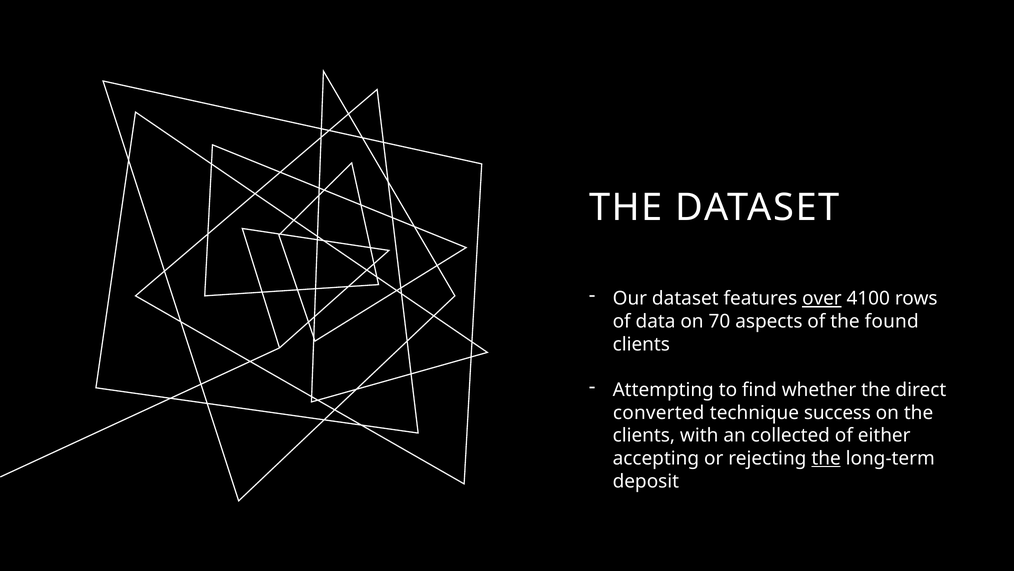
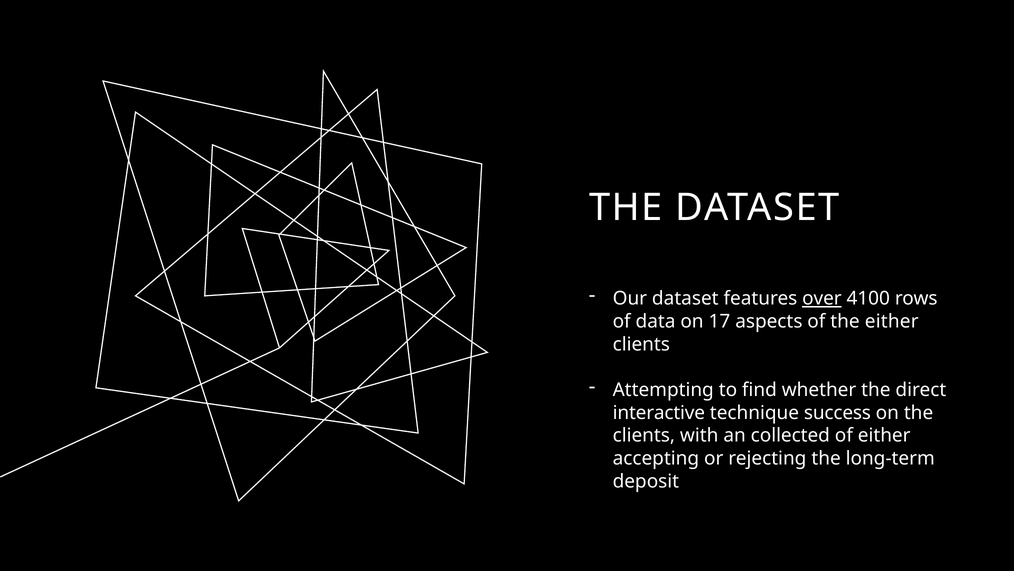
70: 70 -> 17
the found: found -> either
converted: converted -> interactive
the at (826, 458) underline: present -> none
